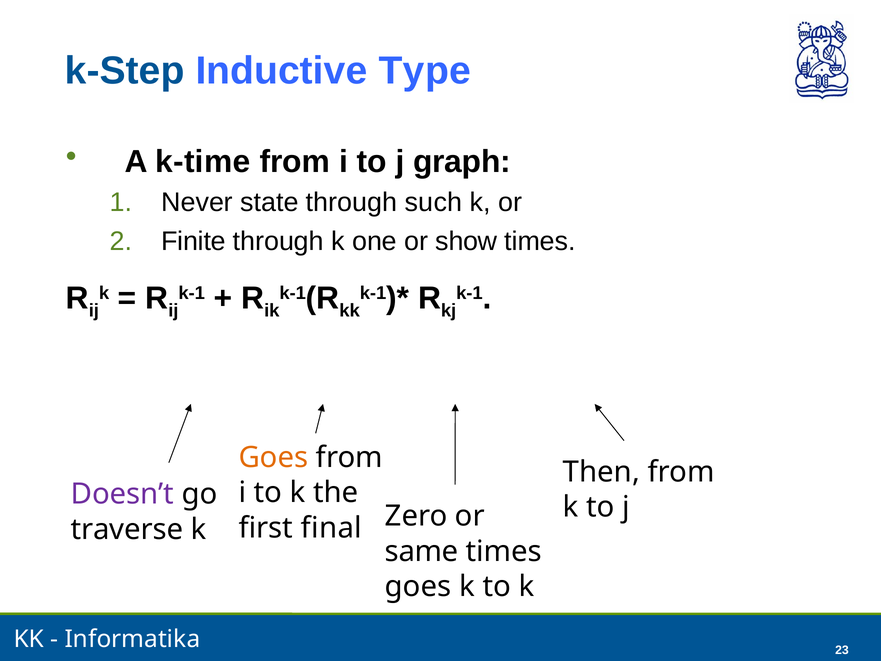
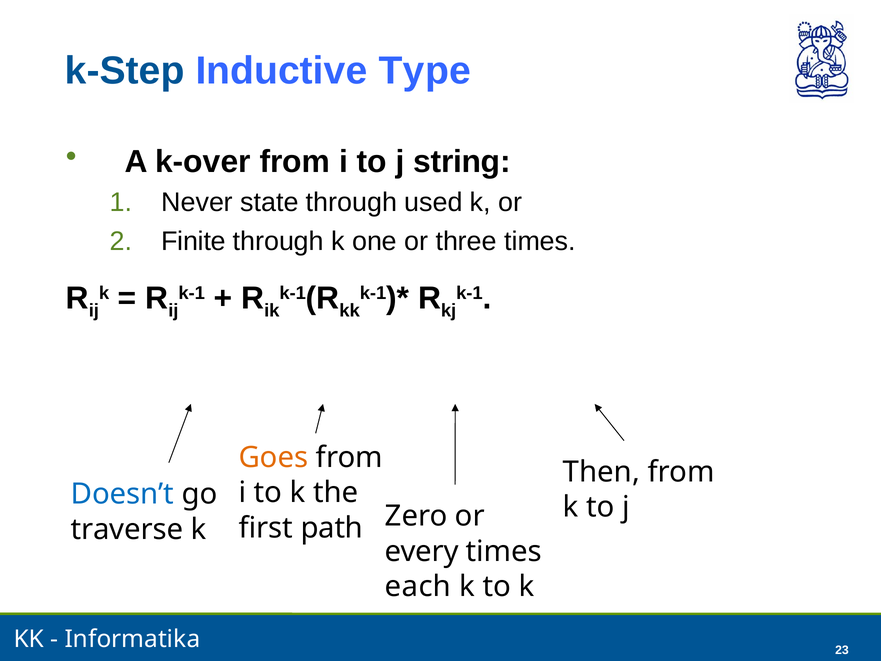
k-time: k-time -> k-over
graph: graph -> string
such: such -> used
show: show -> three
Doesn’t colour: purple -> blue
final: final -> path
same: same -> every
goes at (418, 586): goes -> each
